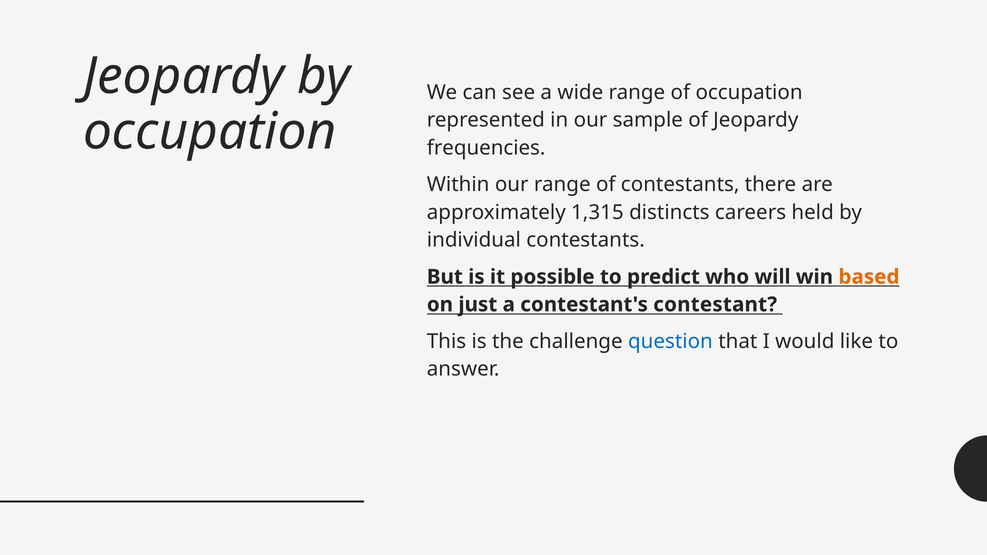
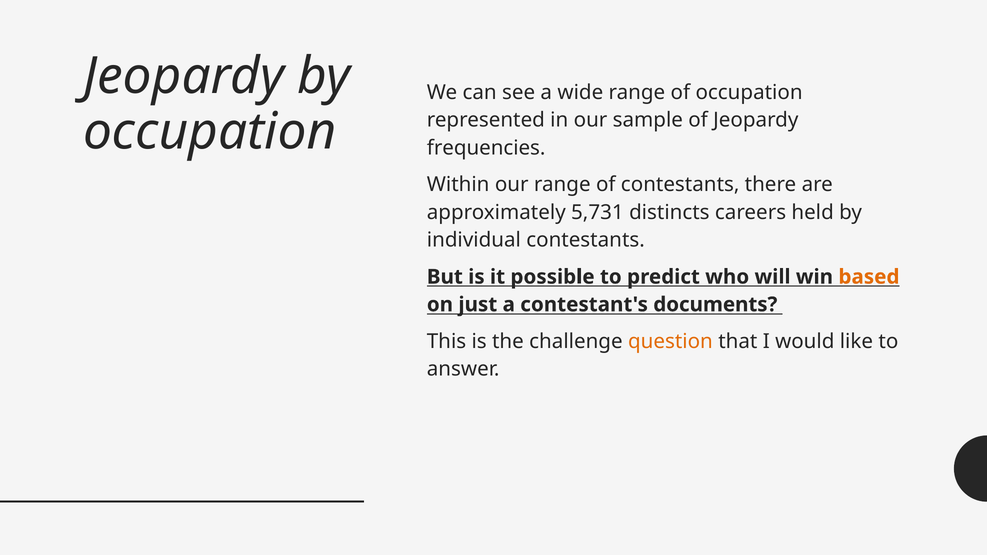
1,315: 1,315 -> 5,731
contestant: contestant -> documents
question colour: blue -> orange
